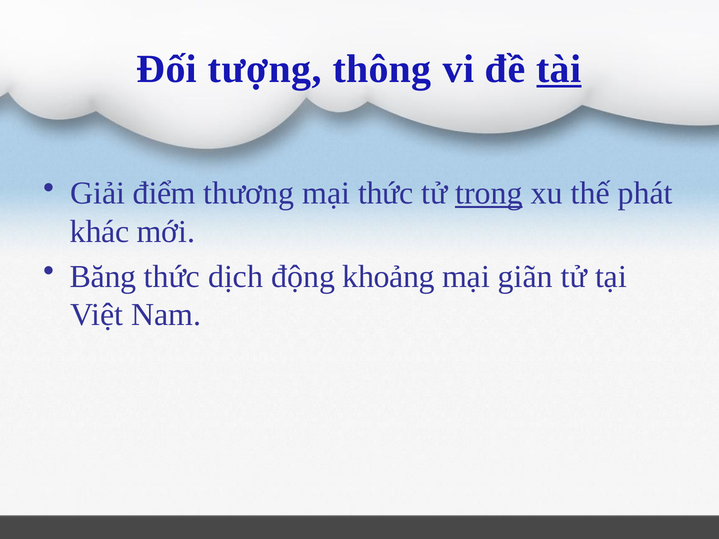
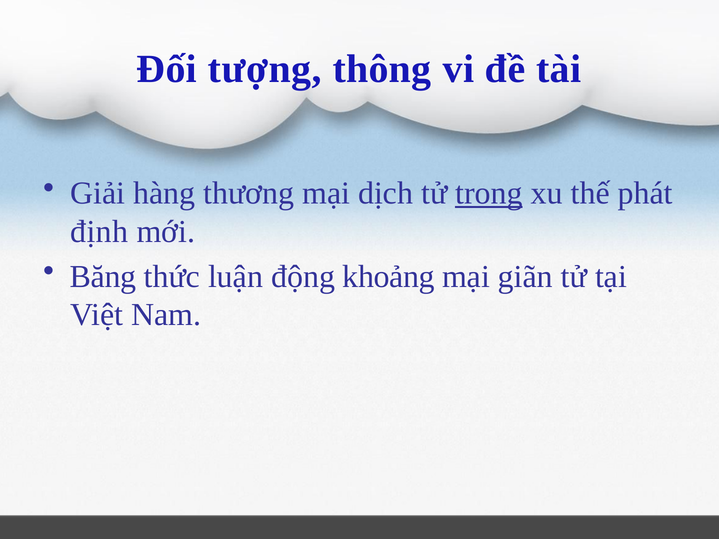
tài underline: present -> none
điểm: điểm -> hàng
mại thức: thức -> dịch
khác: khác -> định
dịch: dịch -> luận
